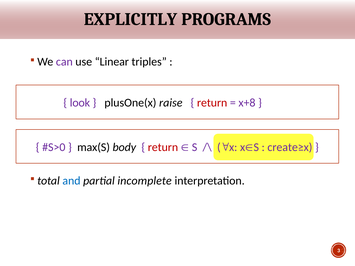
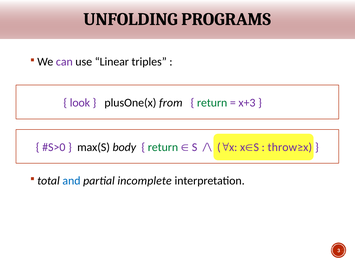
EXPLICITLY: EXPLICITLY -> UNFOLDING
raise: raise -> from
return at (212, 103) colour: red -> green
x+8: x+8 -> x+3
return at (163, 147) colour: red -> green
create≥x: create≥x -> throw≥x
